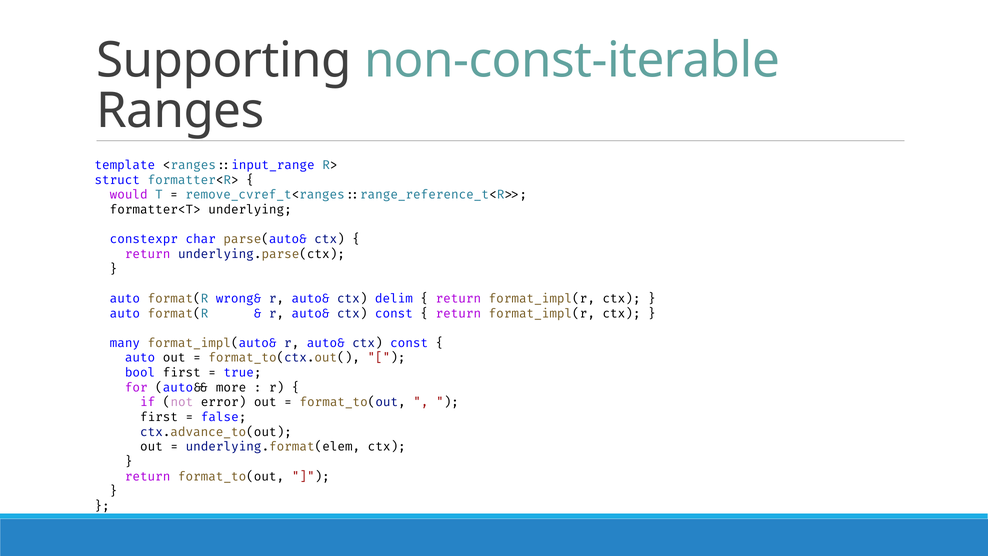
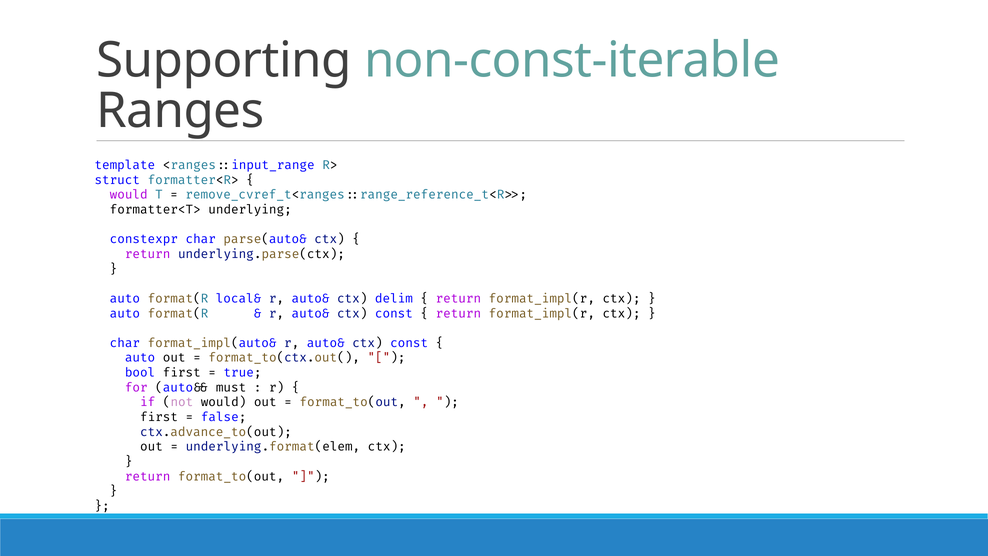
wrong&: wrong& -> local&
many at (125, 343): many -> char
more: more -> must
not error: error -> would
